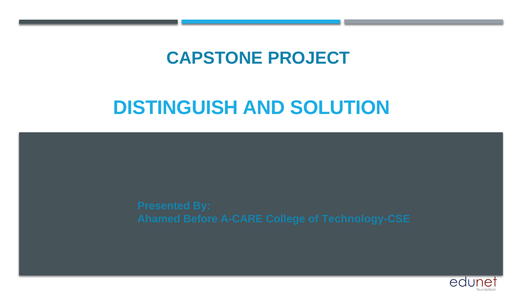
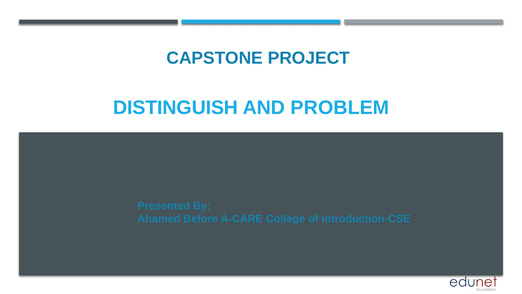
SOLUTION: SOLUTION -> PROBLEM
Technology-CSE: Technology-CSE -> Introduction-CSE
